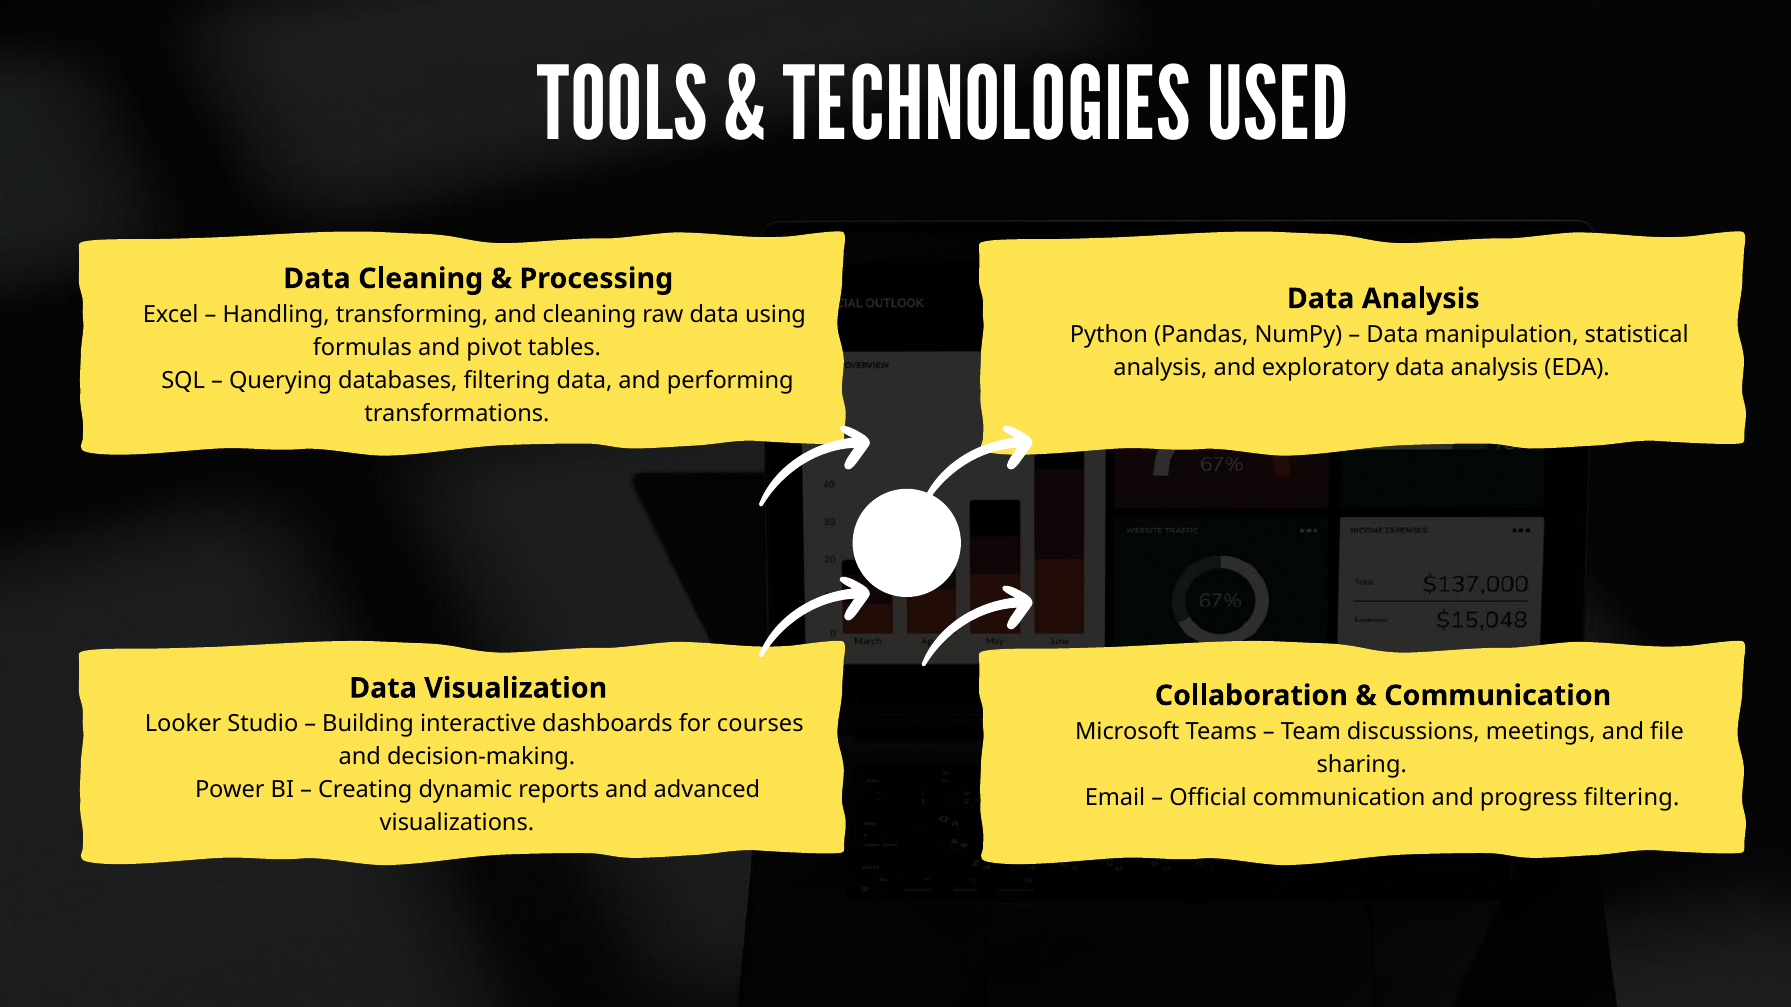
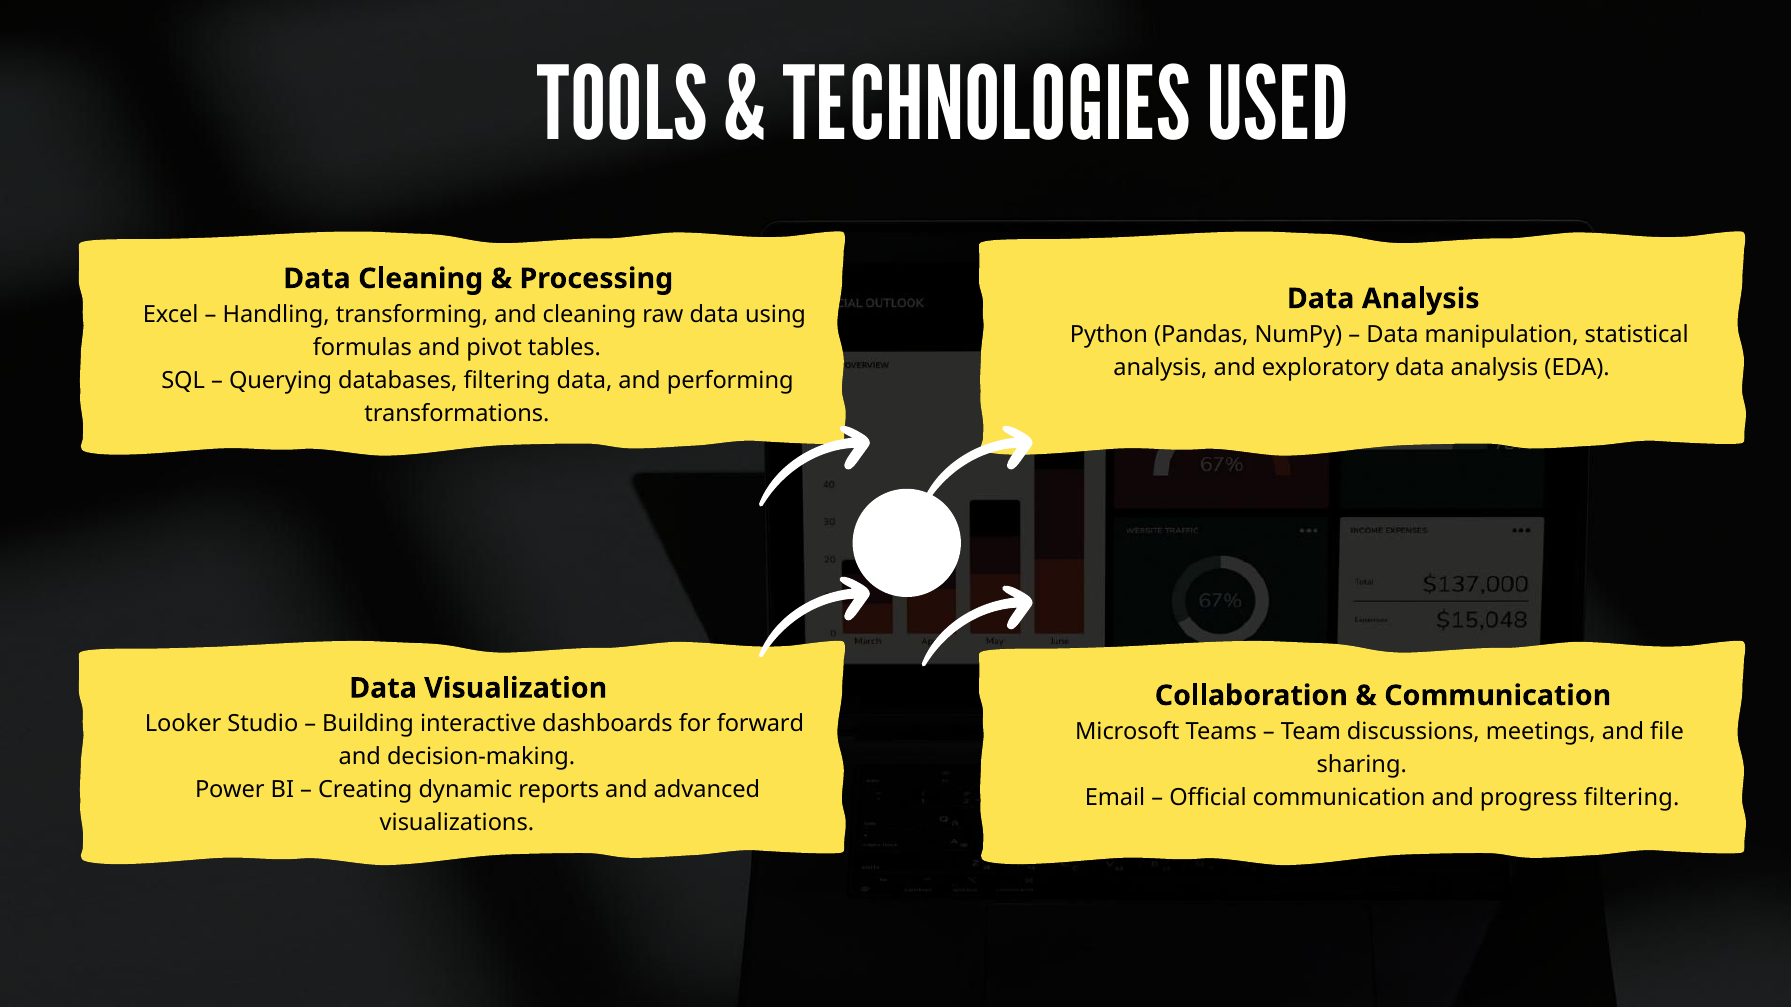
courses: courses -> forward
